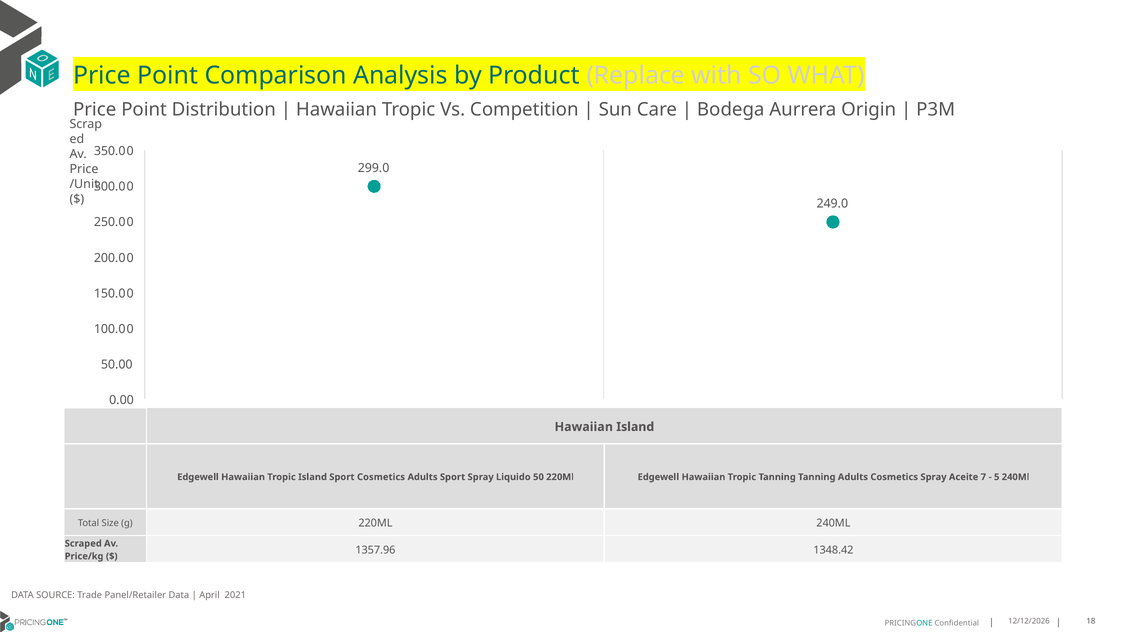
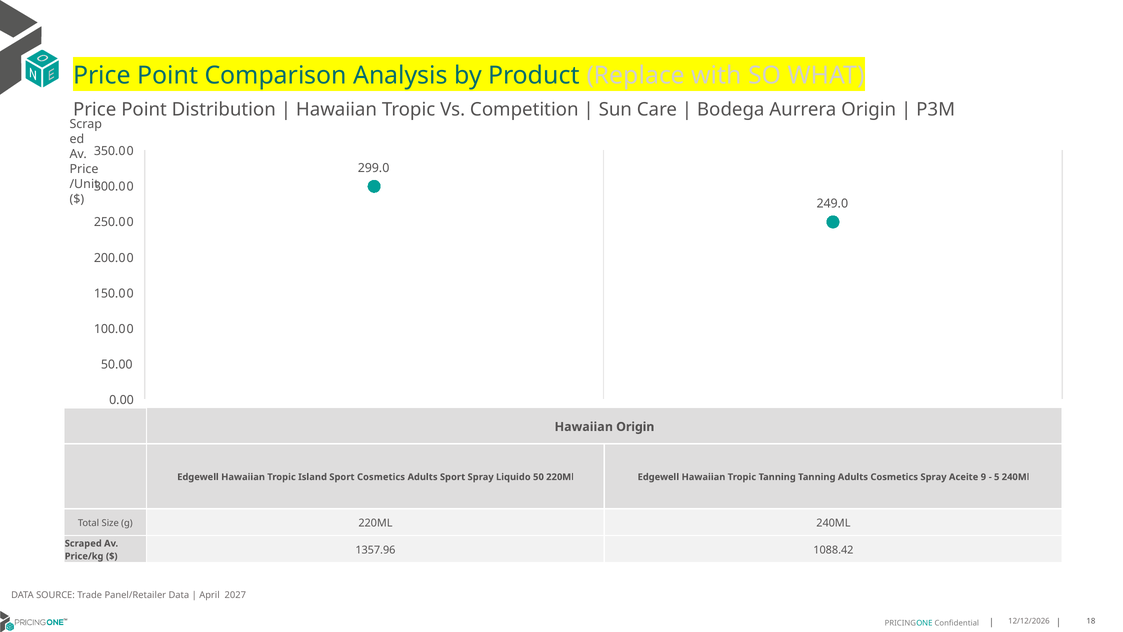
Hawaiian Island: Island -> Origin
7: 7 -> 9
1348.42: 1348.42 -> 1088.42
2021: 2021 -> 2027
